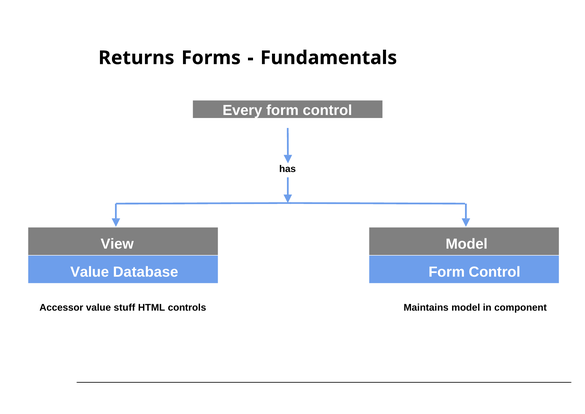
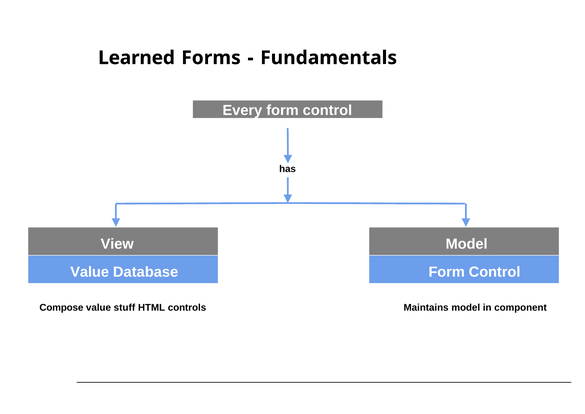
Returns: Returns -> Learned
Accessor: Accessor -> Compose
